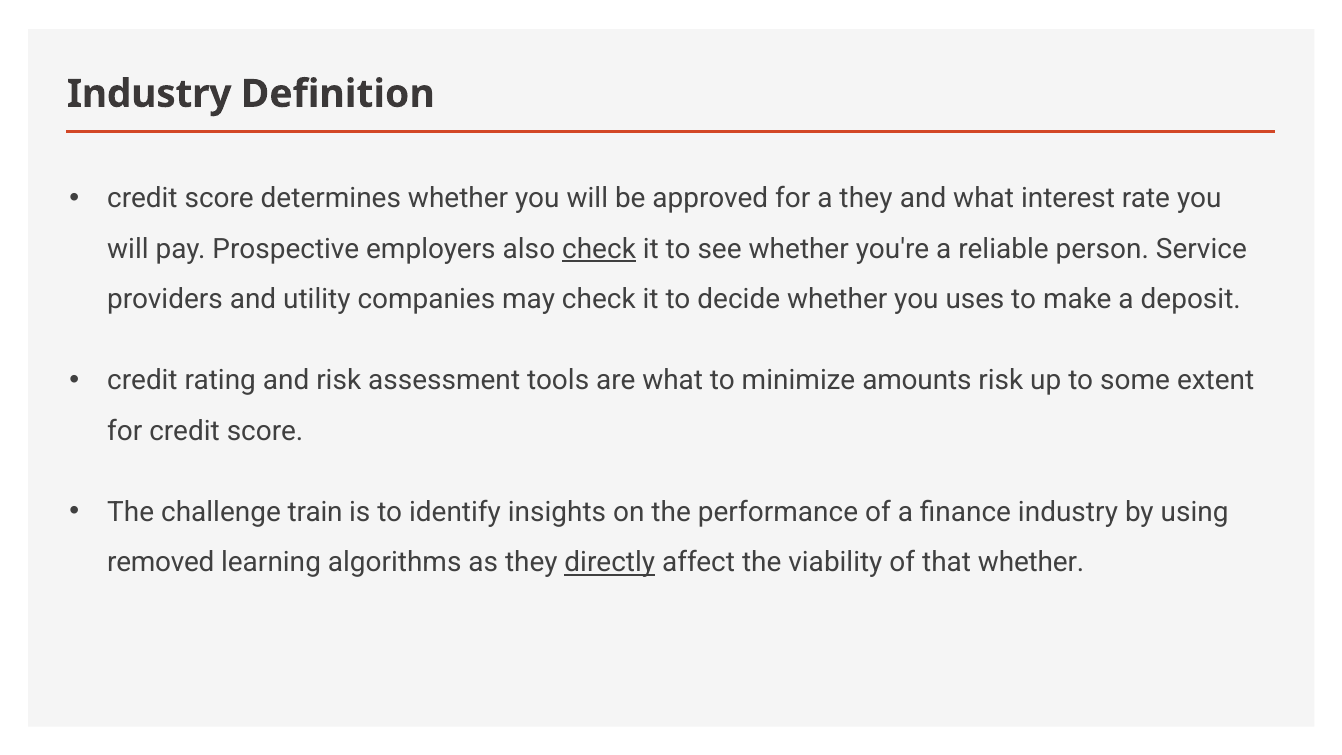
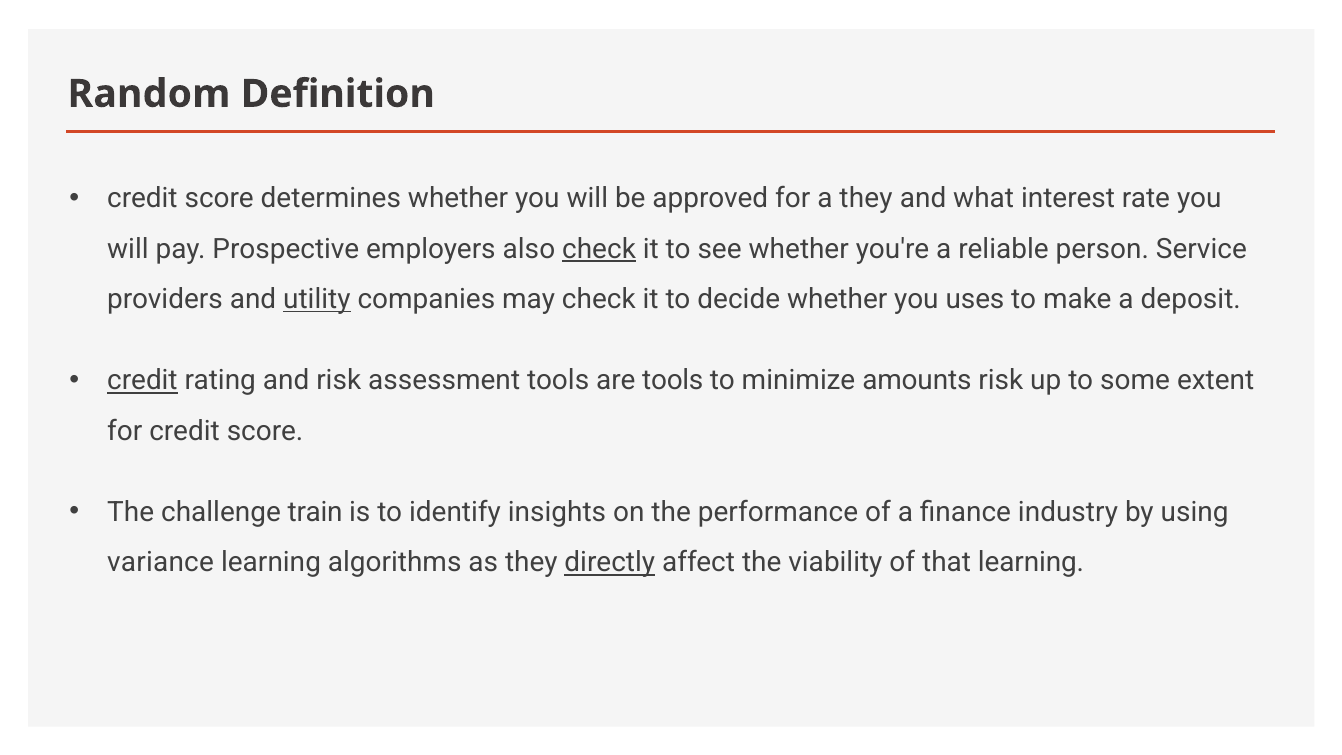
Industry at (149, 94): Industry -> Random
utility underline: none -> present
credit at (142, 381) underline: none -> present
are what: what -> tools
removed: removed -> variance
that whether: whether -> learning
